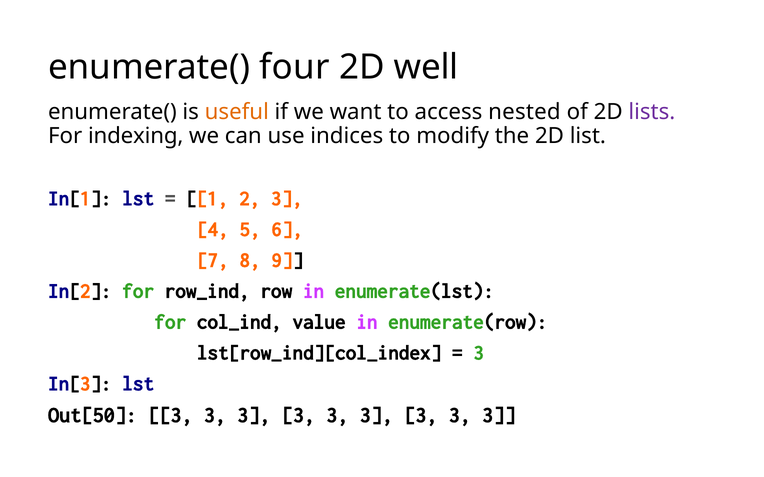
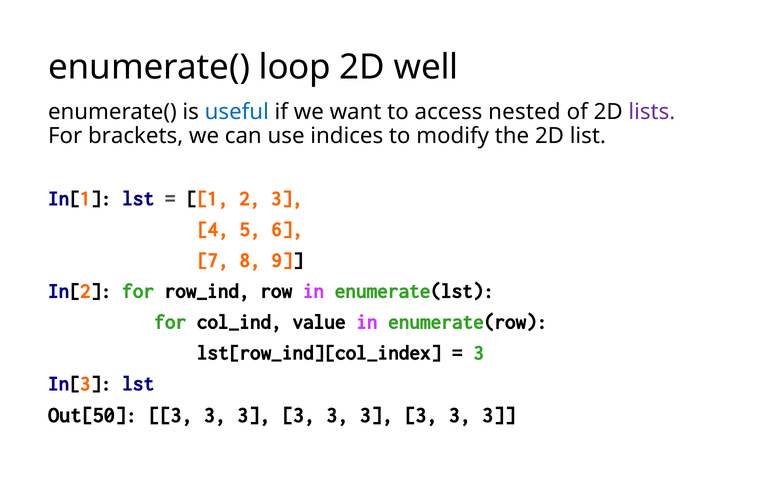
four: four -> loop
useful colour: orange -> blue
indexing: indexing -> brackets
